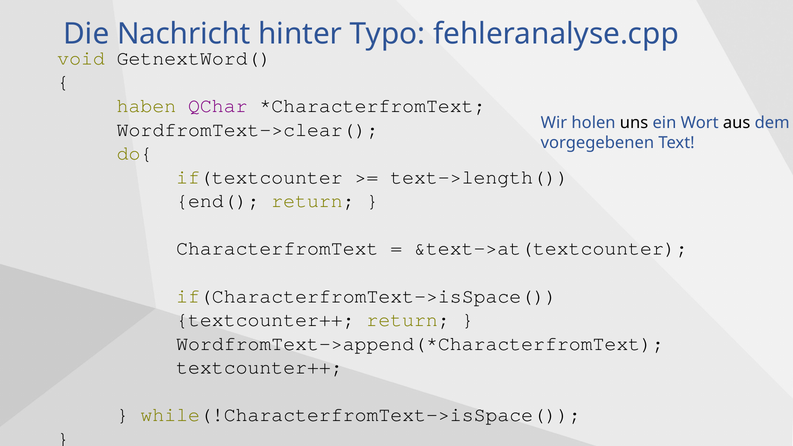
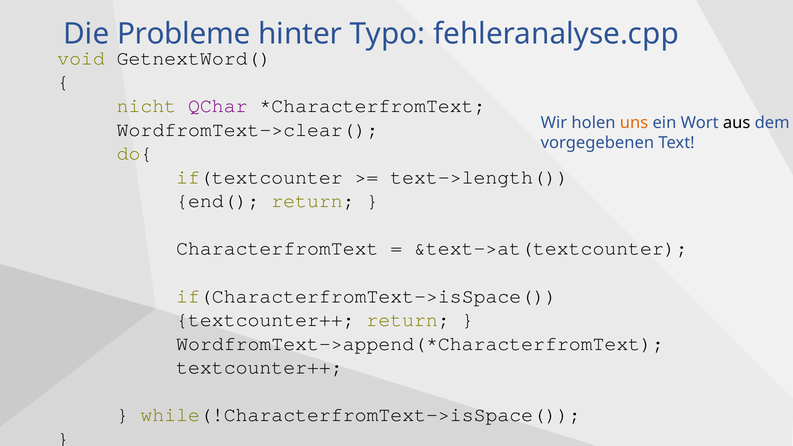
Nachricht: Nachricht -> Probleme
haben: haben -> nicht
uns colour: black -> orange
